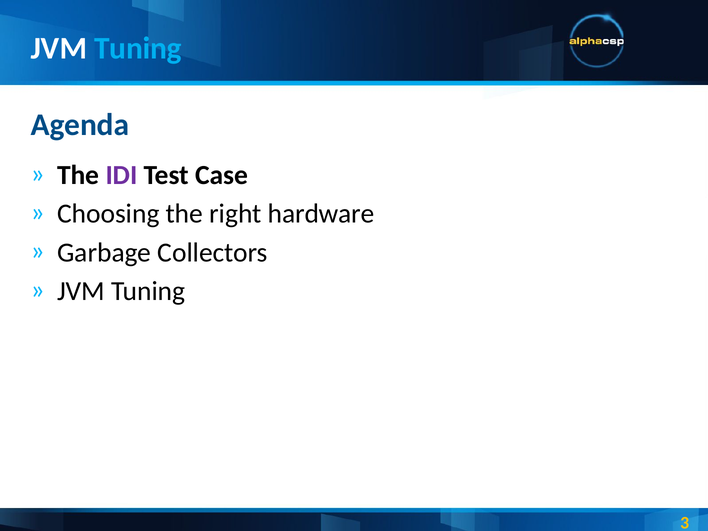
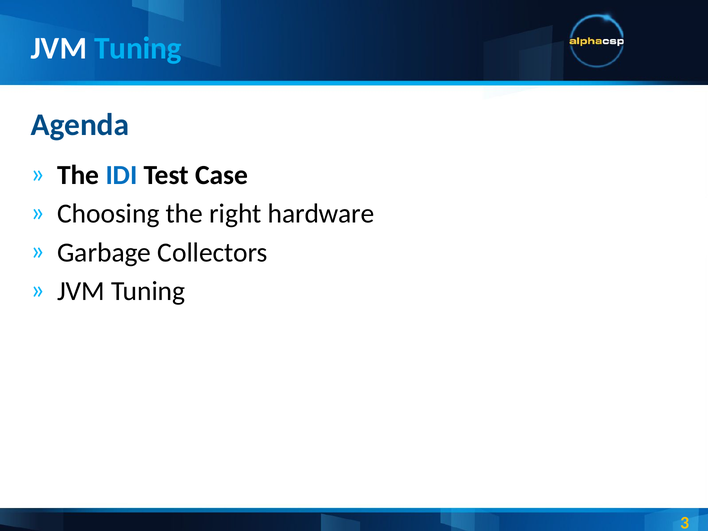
IDI colour: purple -> blue
